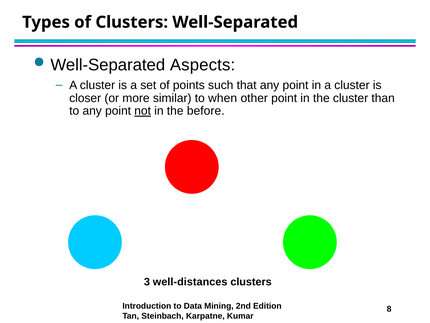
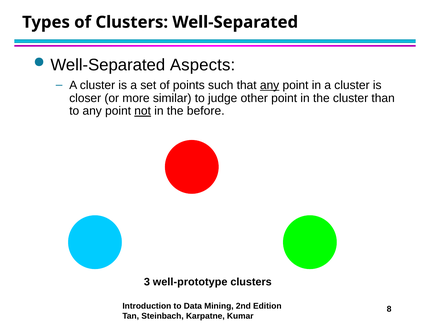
any at (270, 85) underline: none -> present
when: when -> judge
well-distances: well-distances -> well-prototype
